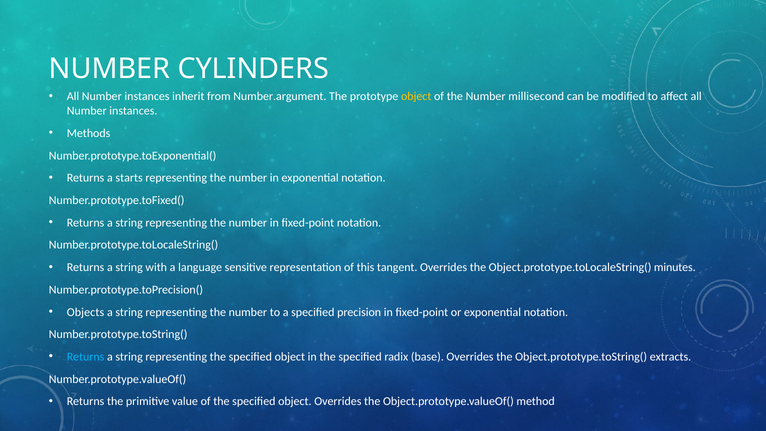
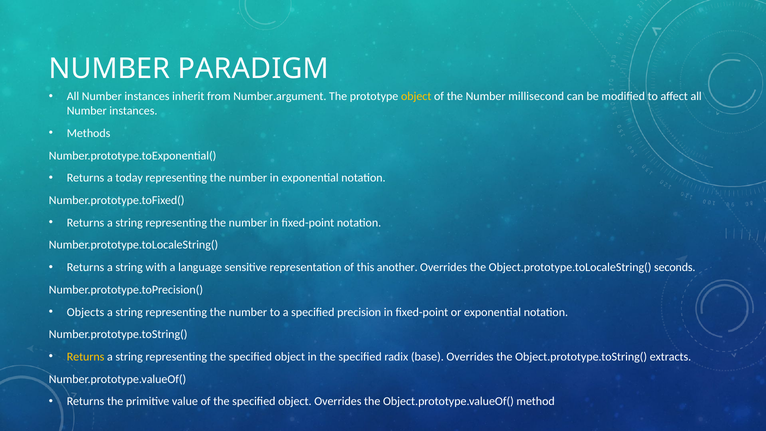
CYLINDERS: CYLINDERS -> PARADIGM
starts: starts -> today
tangent: tangent -> another
minutes: minutes -> seconds
Returns at (86, 357) colour: light blue -> yellow
